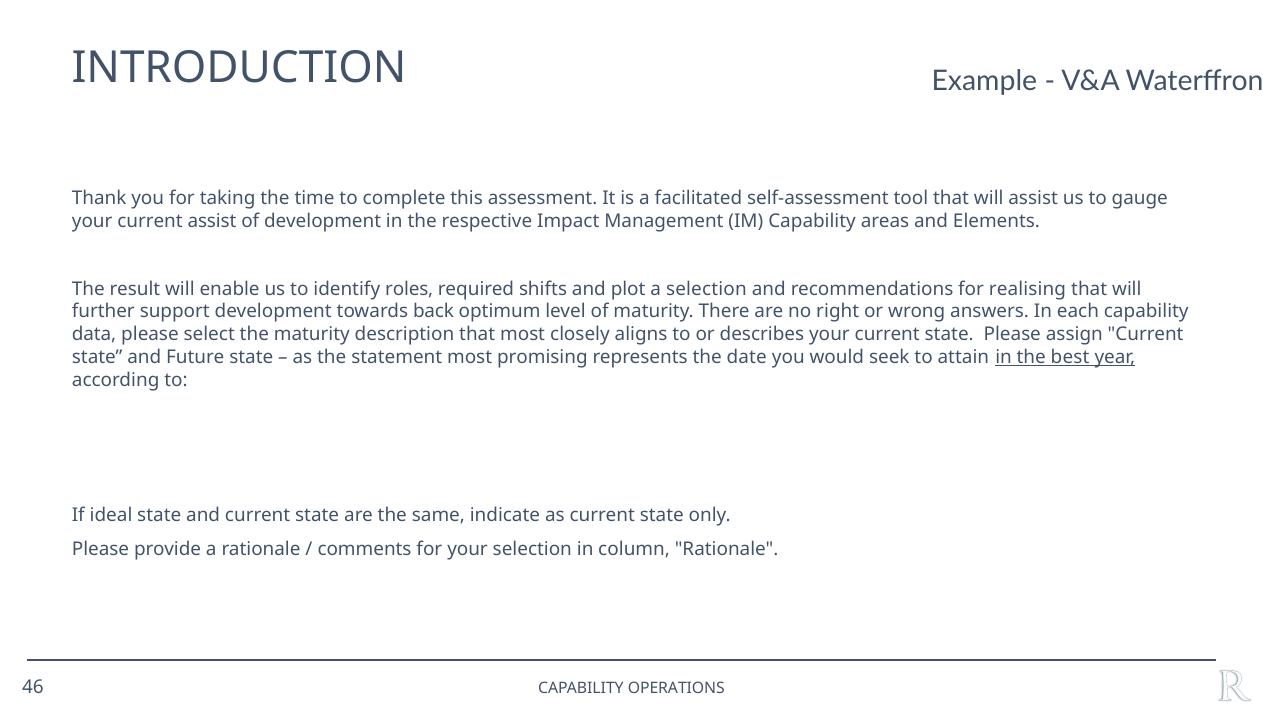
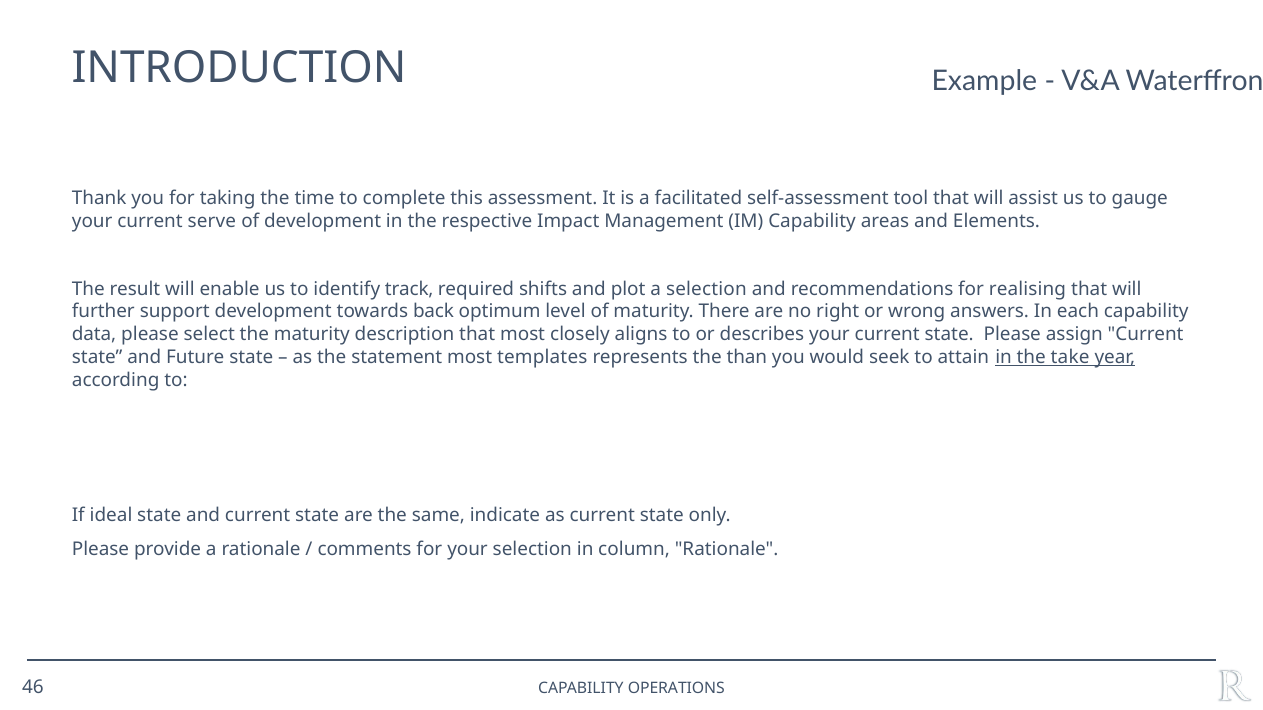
current assist: assist -> serve
roles: roles -> track
promising: promising -> templates
date: date -> than
best: best -> take
